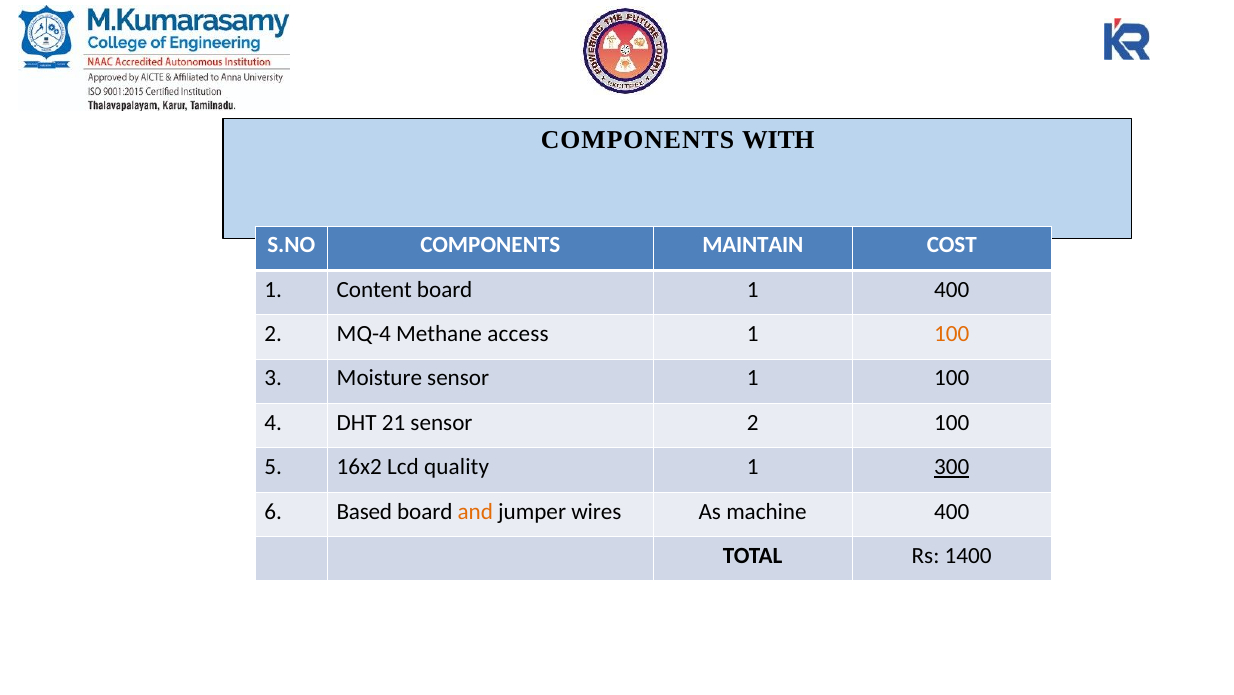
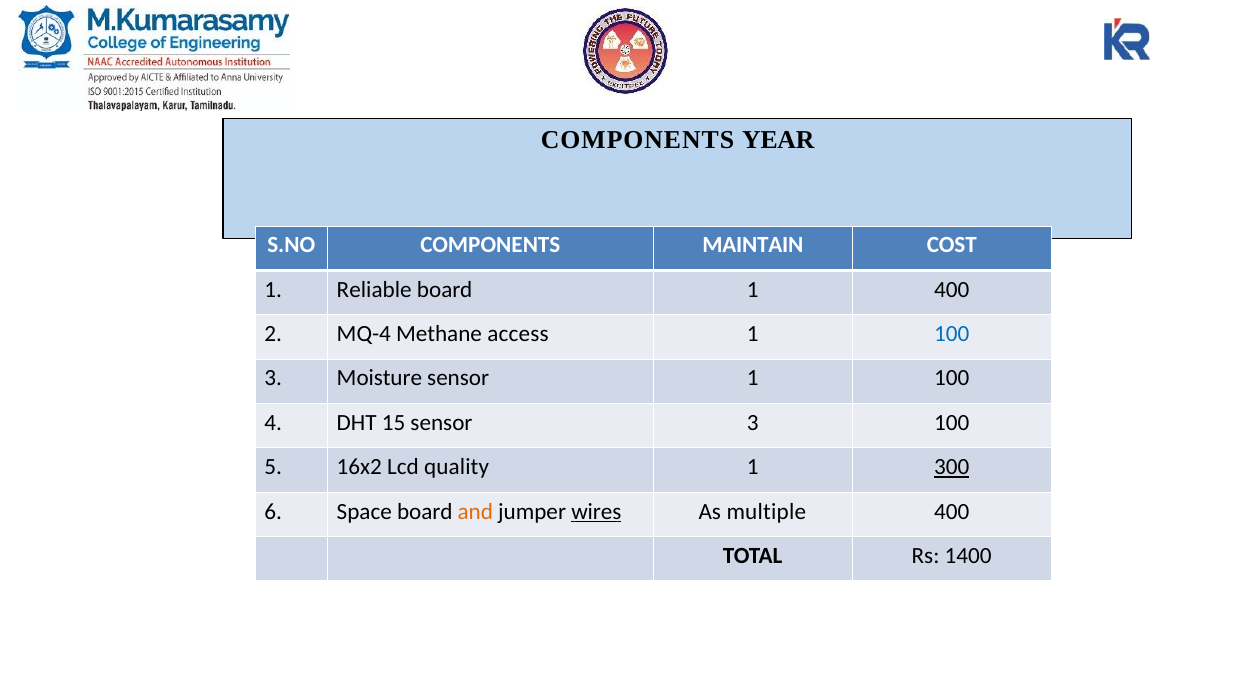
WITH: WITH -> YEAR
Content: Content -> Reliable
100 at (952, 334) colour: orange -> blue
21: 21 -> 15
sensor 2: 2 -> 3
Based: Based -> Space
wires underline: none -> present
machine: machine -> multiple
